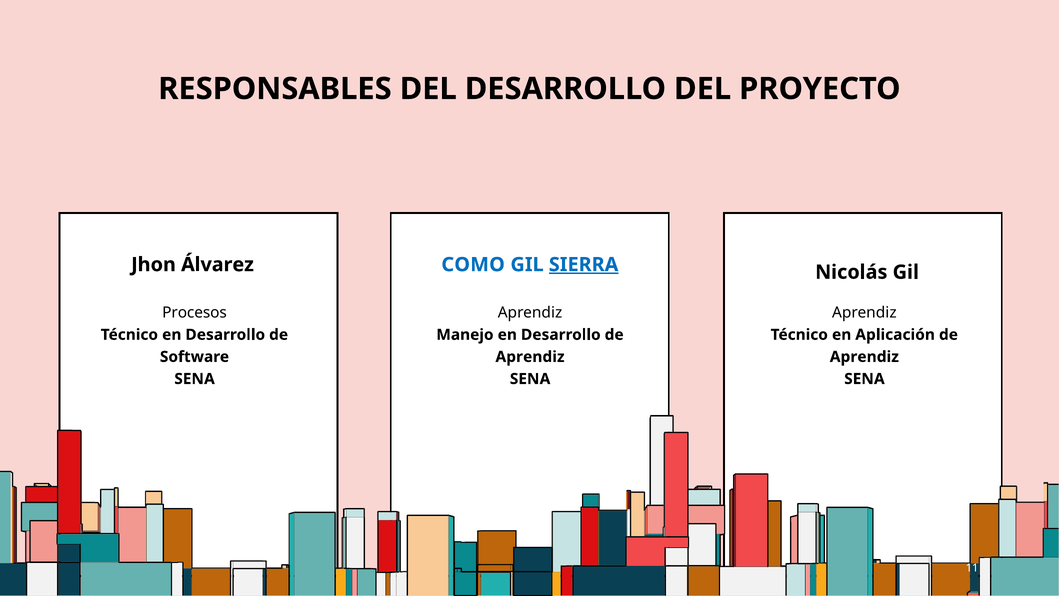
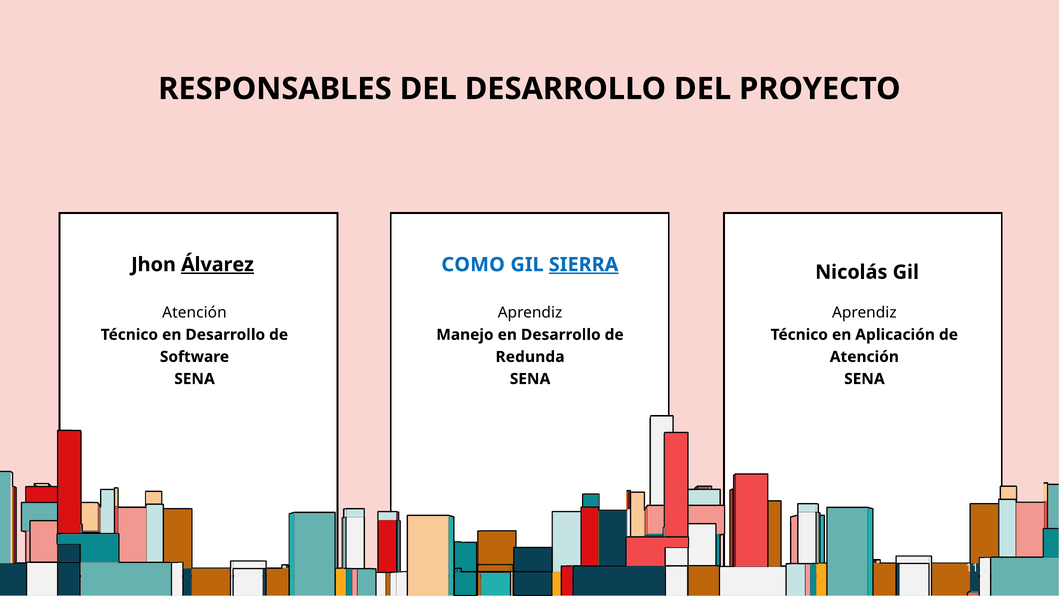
Álvarez underline: none -> present
Procesos at (195, 312): Procesos -> Atención
Aprendiz at (864, 357): Aprendiz -> Atención
Aprendiz at (530, 357): Aprendiz -> Redunda
